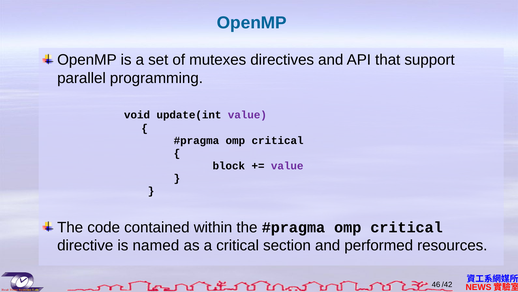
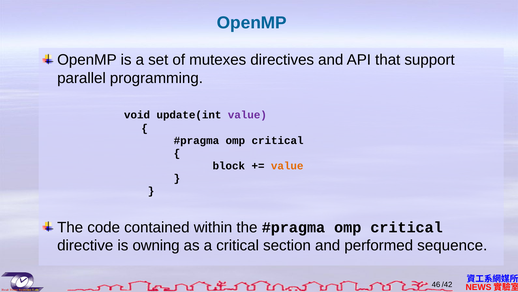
value at (287, 165) colour: purple -> orange
named: named -> owning
resources: resources -> sequence
